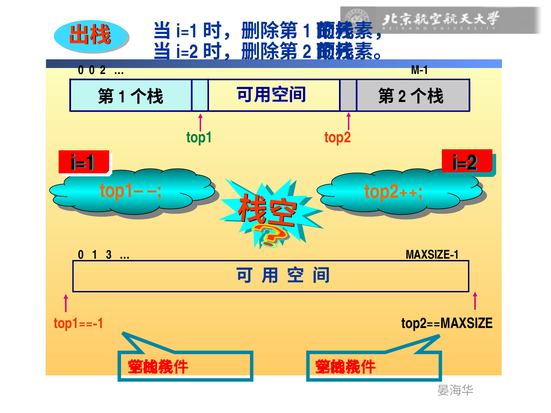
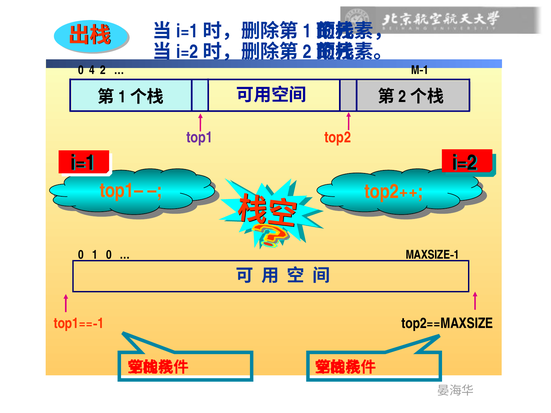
0 0: 0 -> 4
top1 colour: green -> purple
1 3: 3 -> 0
